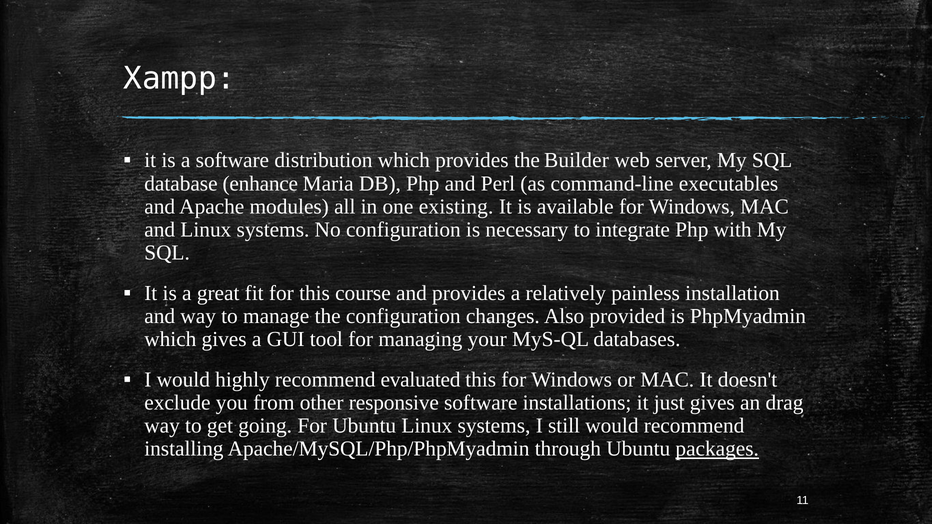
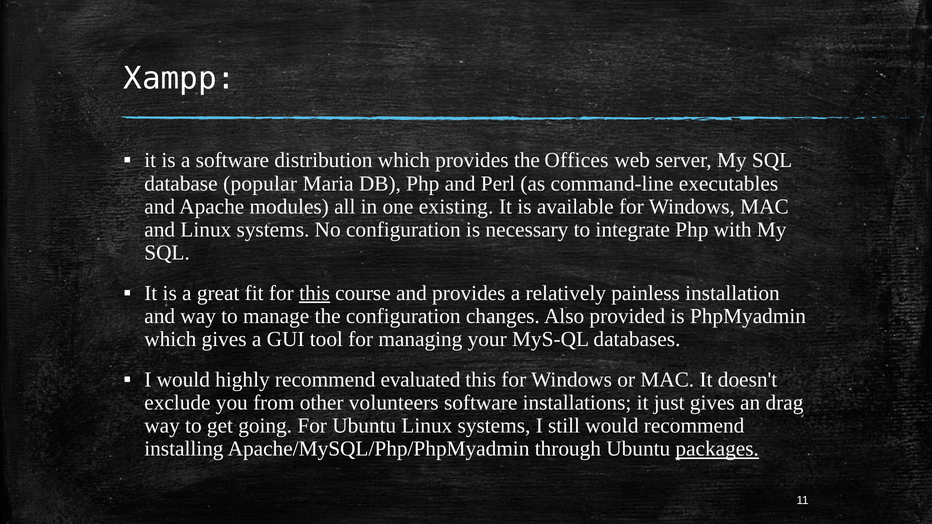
Builder: Builder -> Offices
enhance: enhance -> popular
this at (315, 293) underline: none -> present
responsive: responsive -> volunteers
